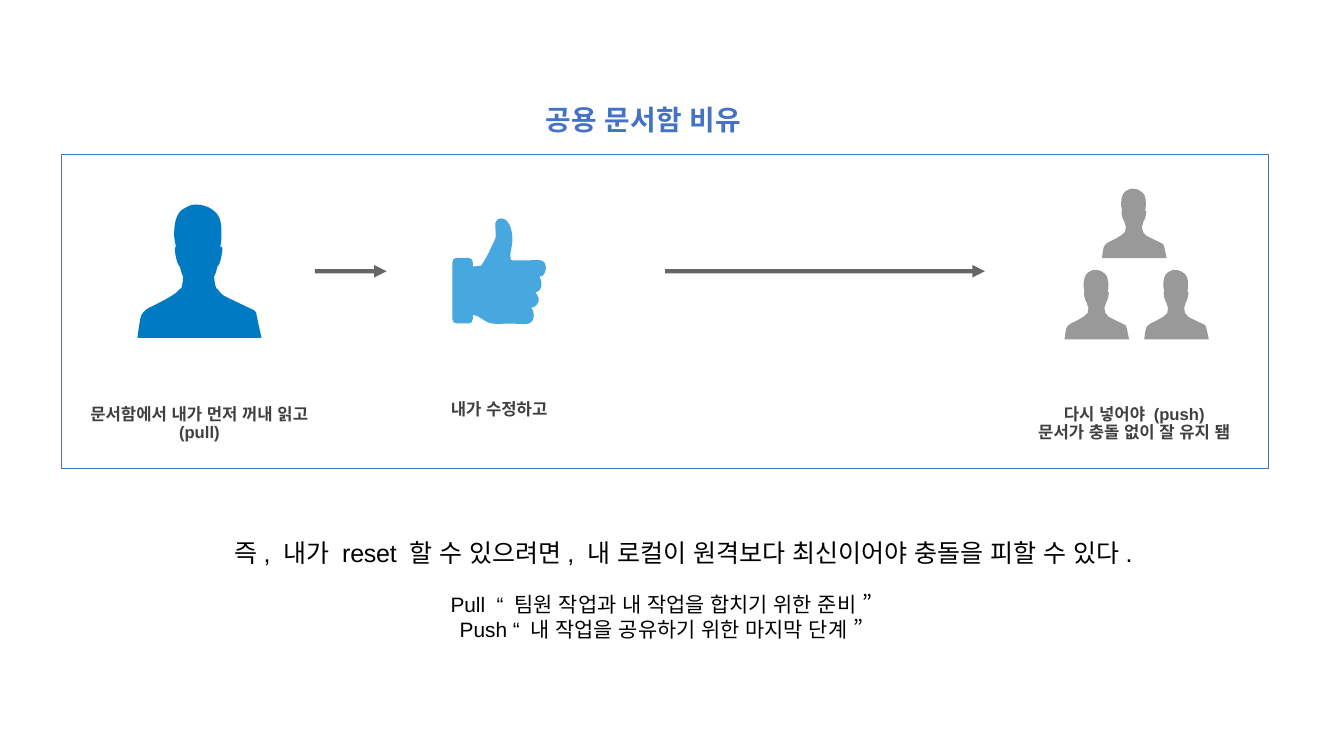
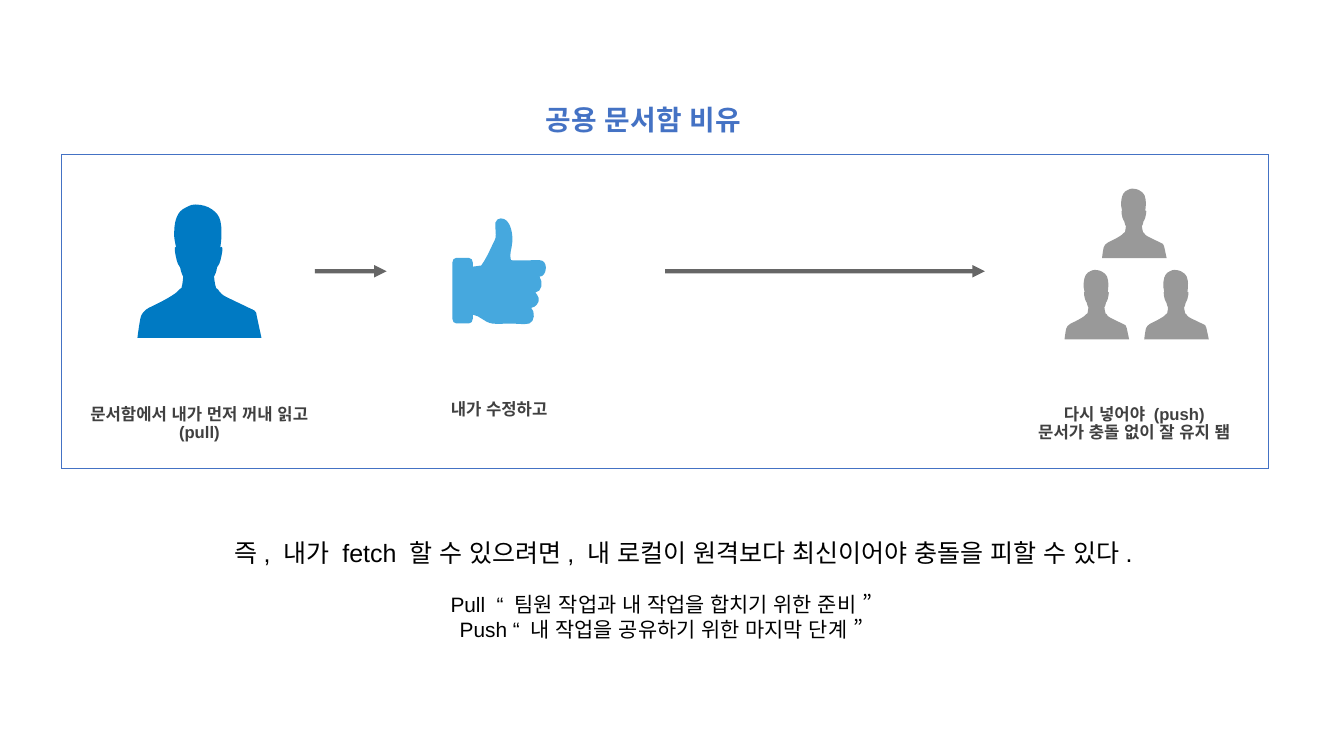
reset: reset -> fetch
